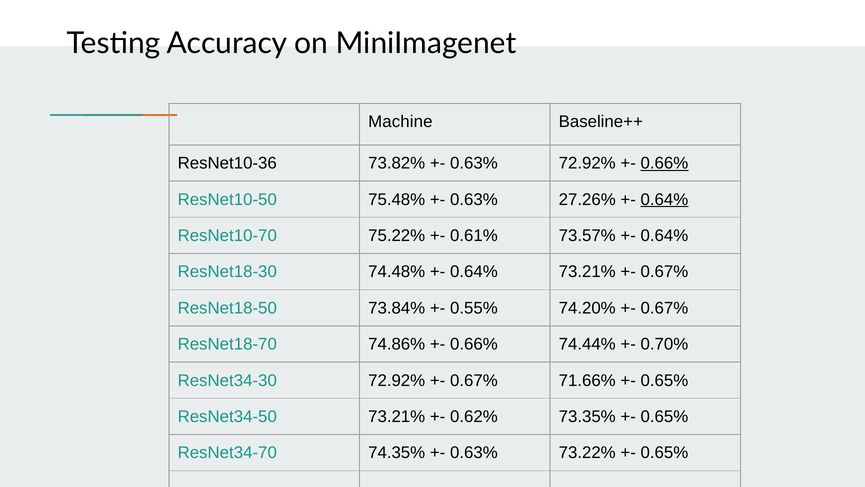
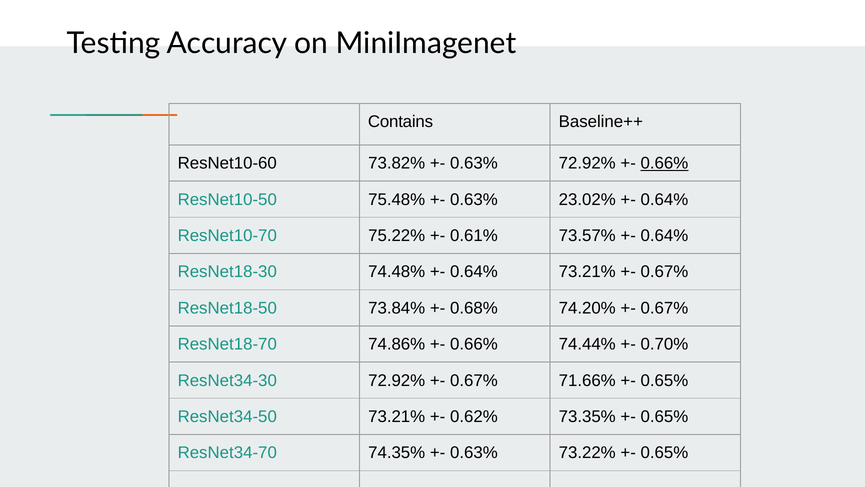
Machine: Machine -> Contains
ResNet10-36: ResNet10-36 -> ResNet10-60
27.26%: 27.26% -> 23.02%
0.64% at (664, 199) underline: present -> none
0.55%: 0.55% -> 0.68%
